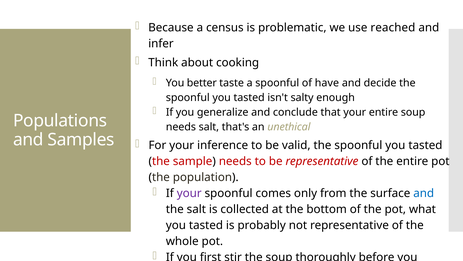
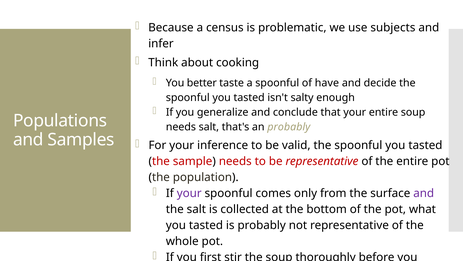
reached: reached -> subjects
an unethical: unethical -> probably
and at (424, 193) colour: blue -> purple
